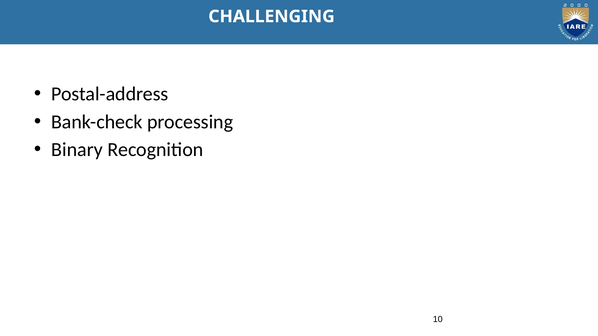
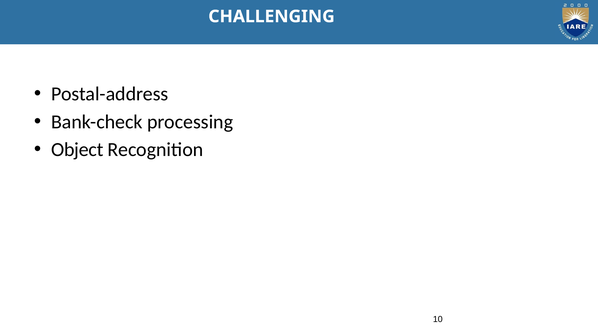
Binary: Binary -> Object
